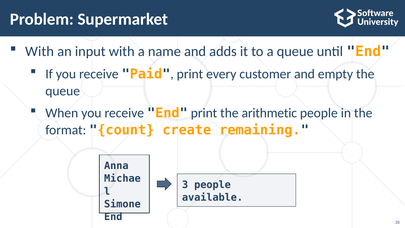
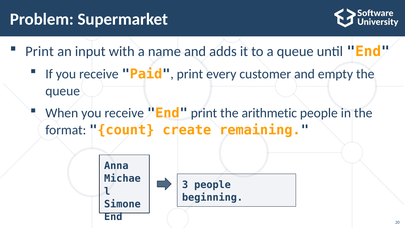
With at (40, 51): With -> Print
available: available -> beginning
